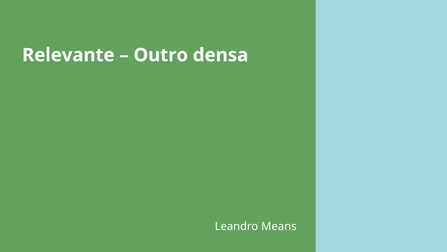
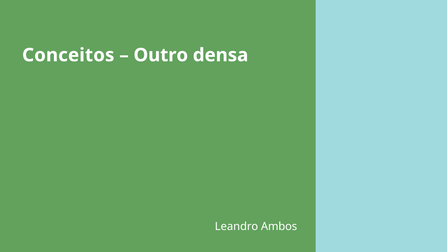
Relevante: Relevante -> Conceitos
Means: Means -> Ambos
